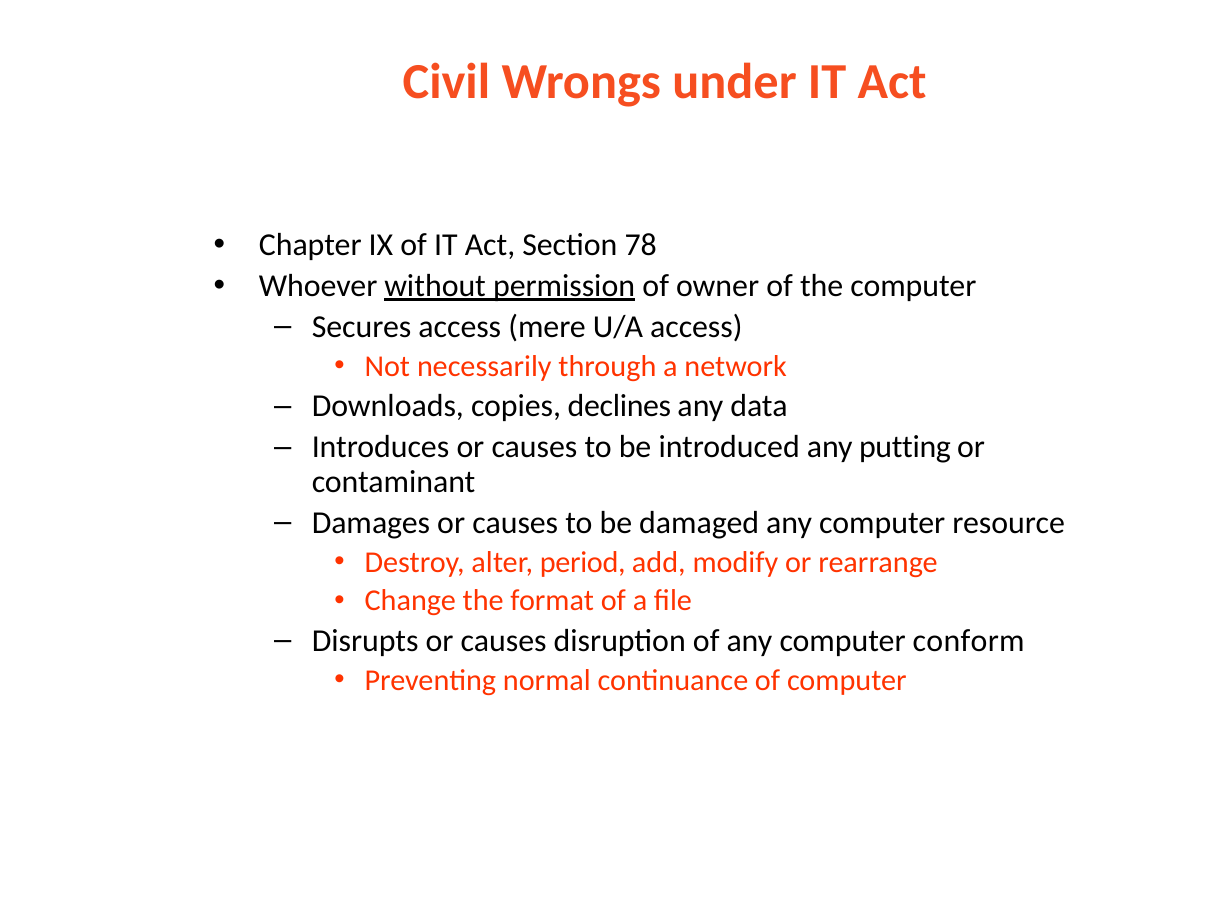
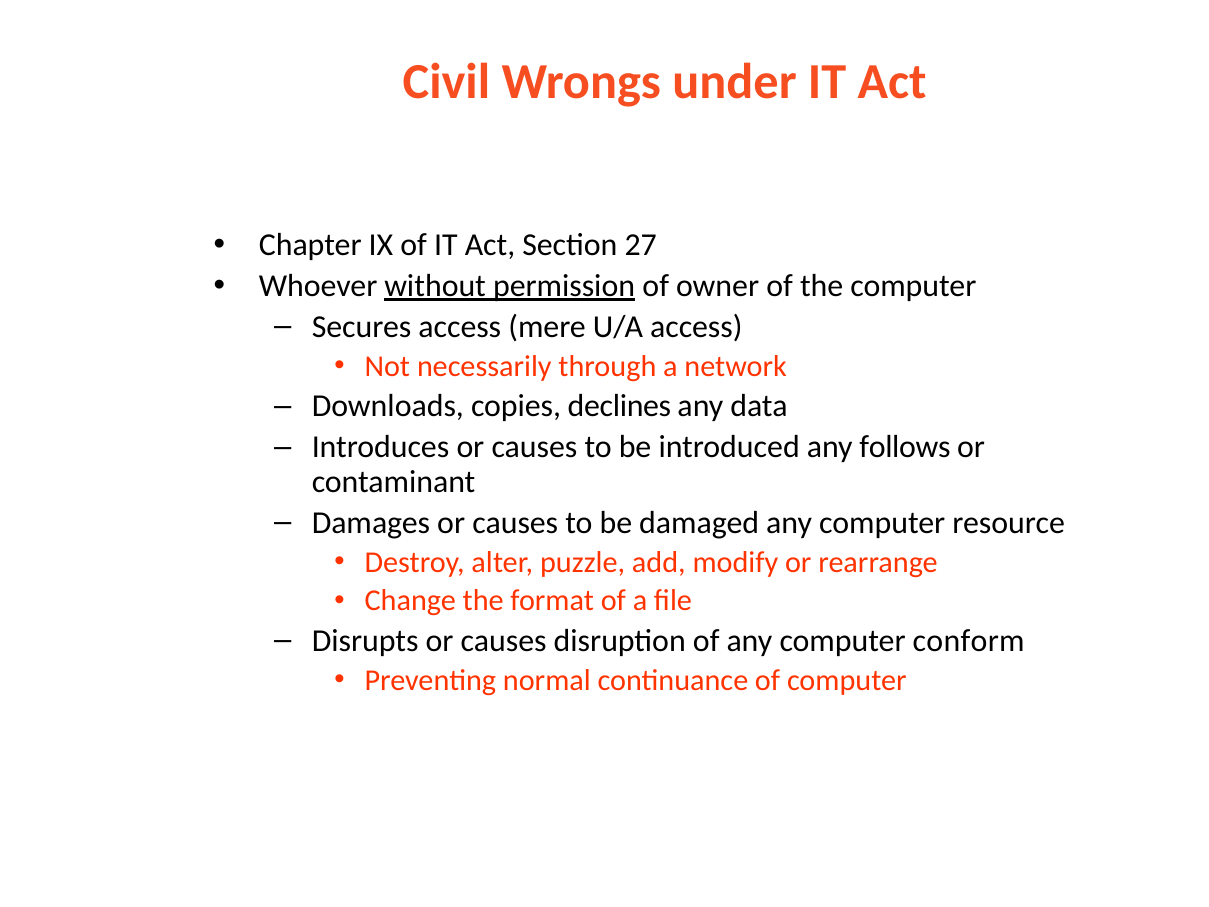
78: 78 -> 27
putting: putting -> follows
period: period -> puzzle
